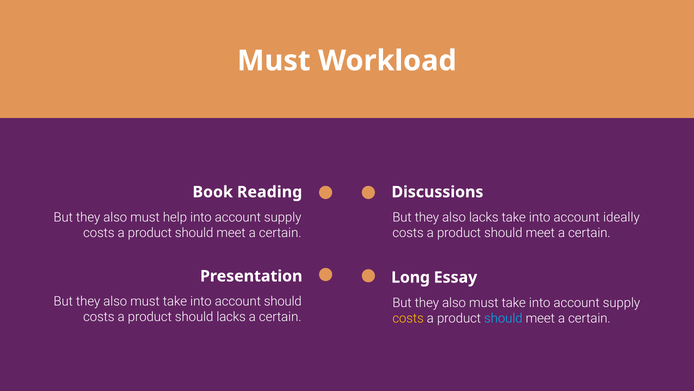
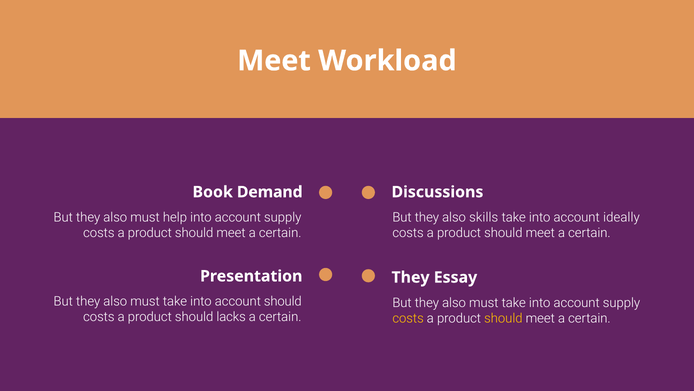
Must at (274, 61): Must -> Meet
Reading: Reading -> Demand
also lacks: lacks -> skills
Long at (411, 277): Long -> They
should at (503, 318) colour: light blue -> yellow
